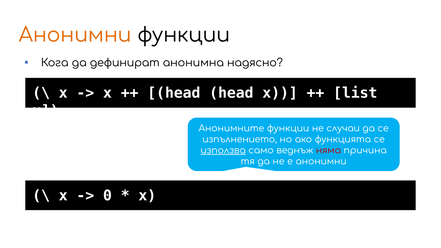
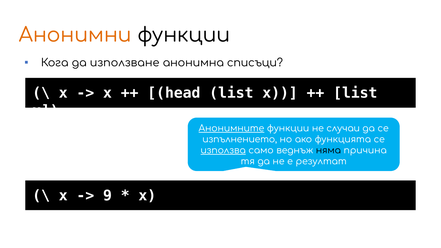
дефинират: дефинират -> използване
надясно: надясно -> списъци
head head: head -> list
Анонимните underline: none -> present
няма colour: red -> black
е анонимни: анонимни -> резултат
0: 0 -> 9
